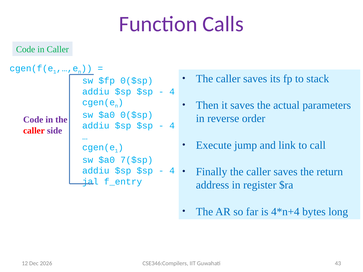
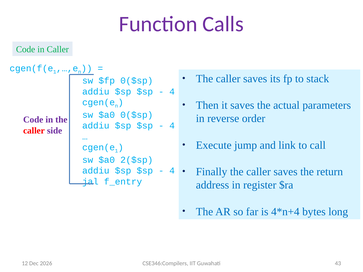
7($sp: 7($sp -> 2($sp
